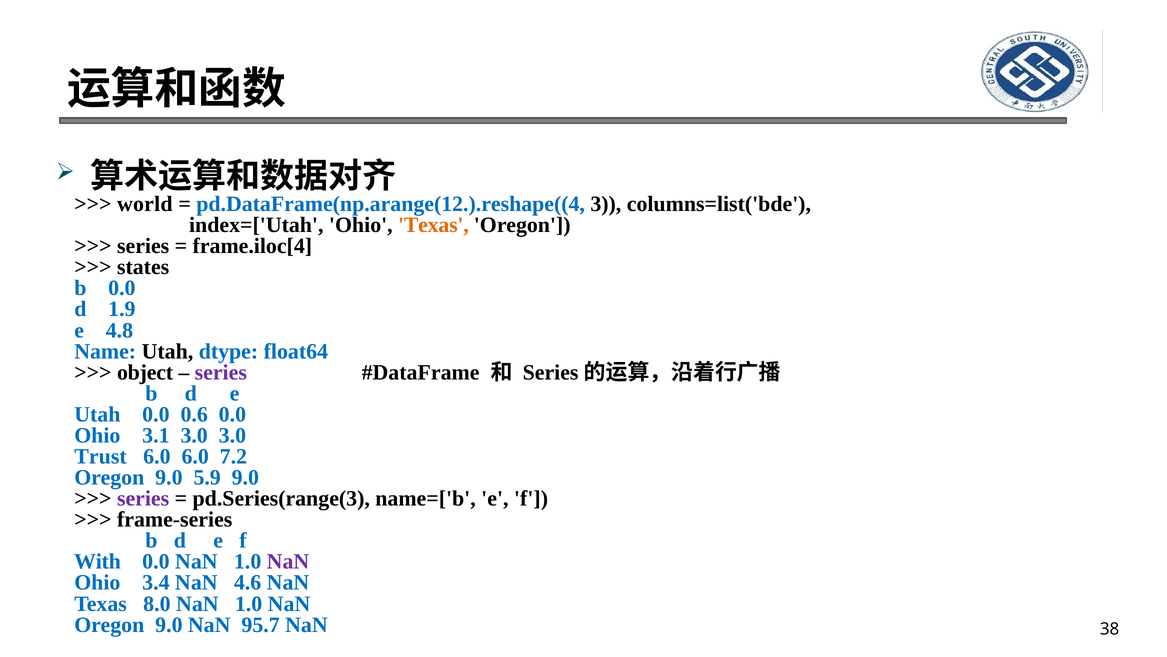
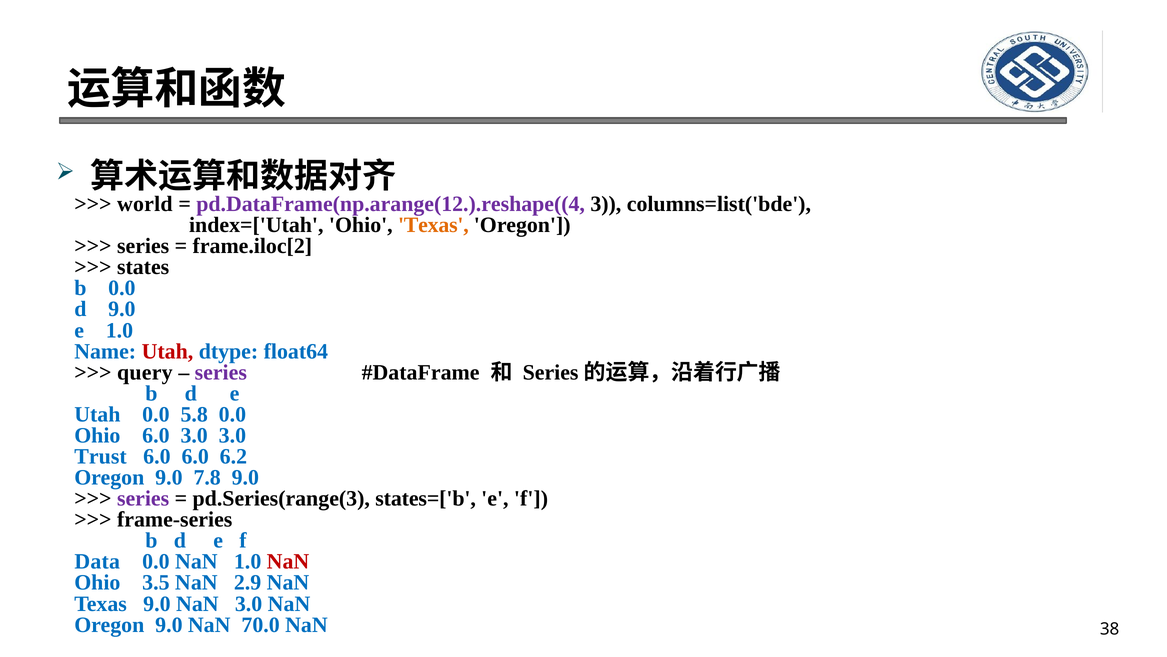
pd.DataFrame(np.arange(12.).reshape((4 colour: blue -> purple
frame.iloc[4: frame.iloc[4 -> frame.iloc[2
d 1.9: 1.9 -> 9.0
e 4.8: 4.8 -> 1.0
Utah at (167, 351) colour: black -> red
object: object -> query
0.6: 0.6 -> 5.8
Ohio 3.1: 3.1 -> 6.0
7.2: 7.2 -> 6.2
5.9: 5.9 -> 7.8
name=['b: name=['b -> states=['b
With: With -> Data
NaN at (288, 561) colour: purple -> red
3.4: 3.4 -> 3.5
4.6: 4.6 -> 2.9
Texas 8.0: 8.0 -> 9.0
1.0 at (249, 603): 1.0 -> 3.0
95.7: 95.7 -> 70.0
